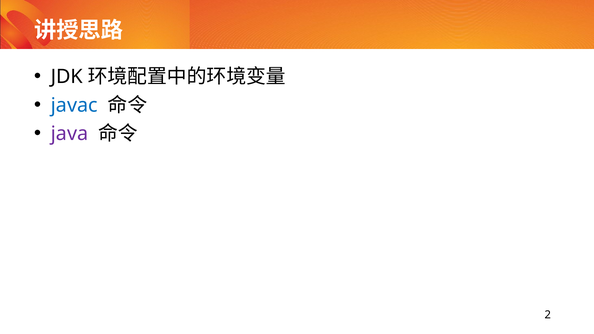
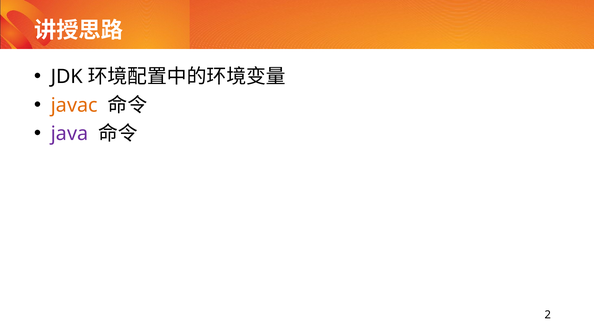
javac colour: blue -> orange
